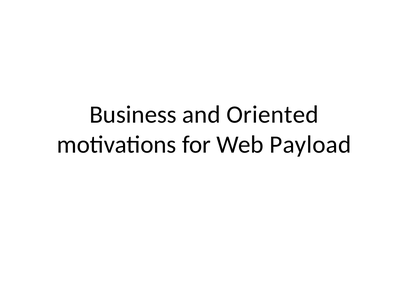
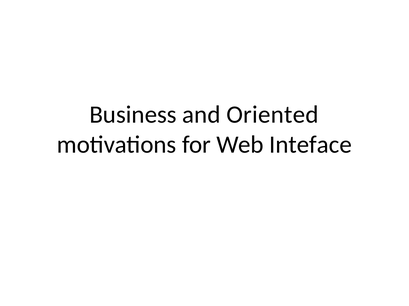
Payload: Payload -> Inteface
